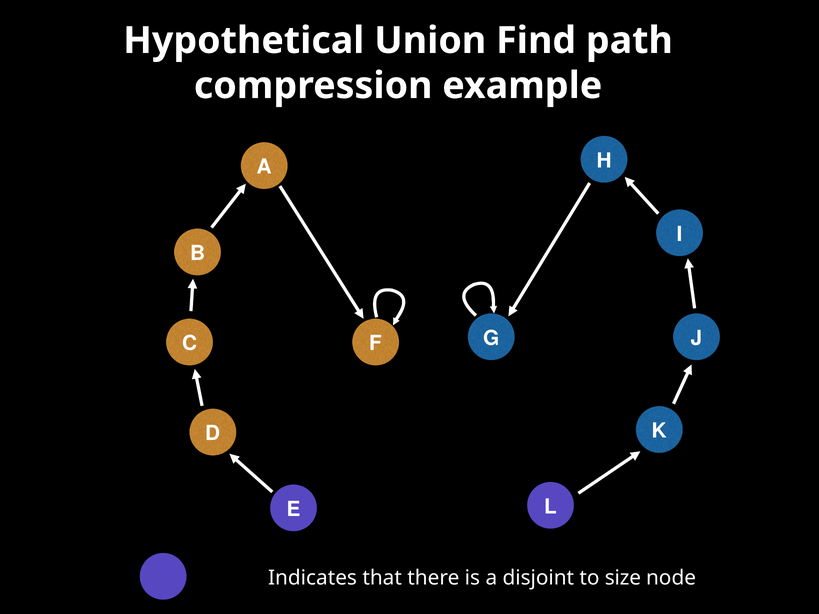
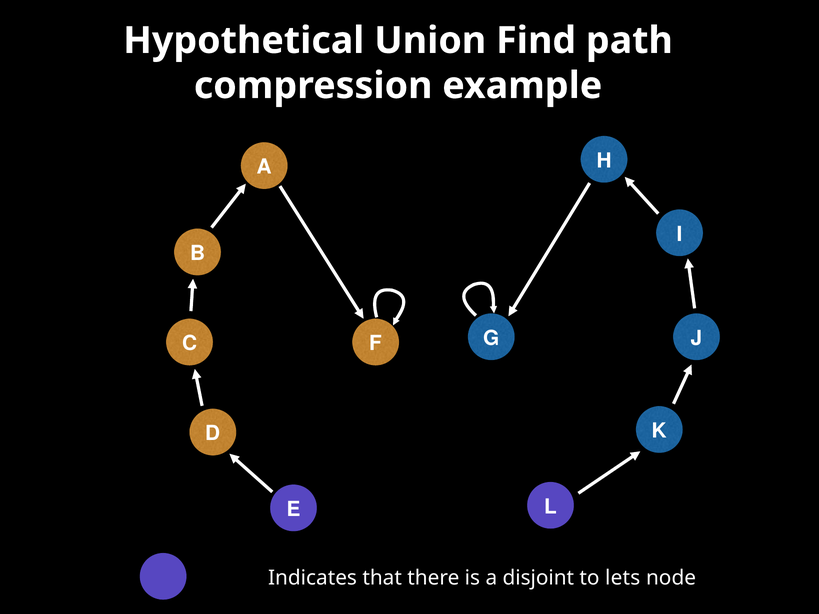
size: size -> lets
